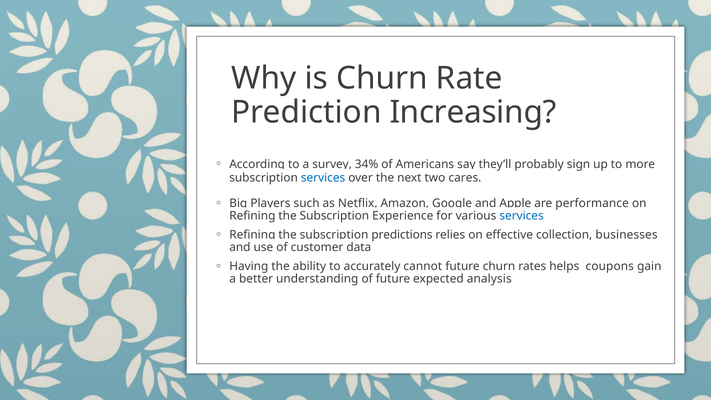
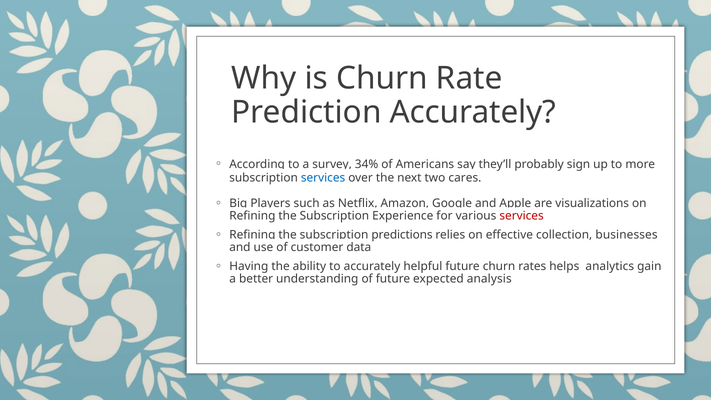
Prediction Increasing: Increasing -> Accurately
performance: performance -> visualizations
services at (522, 216) colour: blue -> red
cannot: cannot -> helpful
coupons: coupons -> analytics
